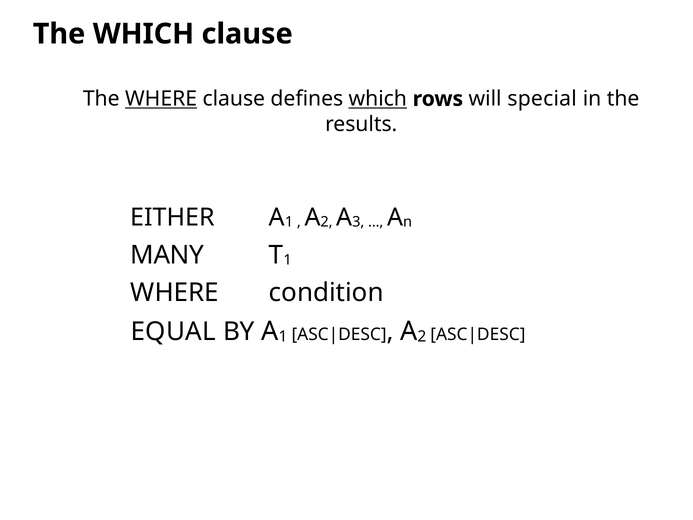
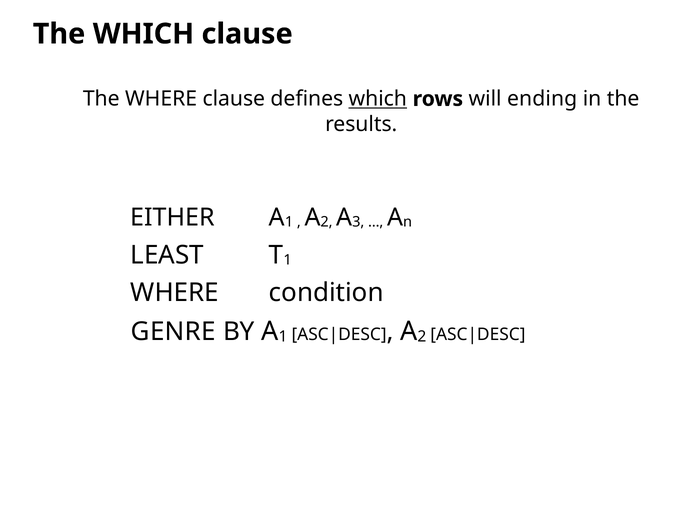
WHERE at (161, 99) underline: present -> none
special: special -> ending
MANY: MANY -> LEAST
EQUAL: EQUAL -> GENRE
